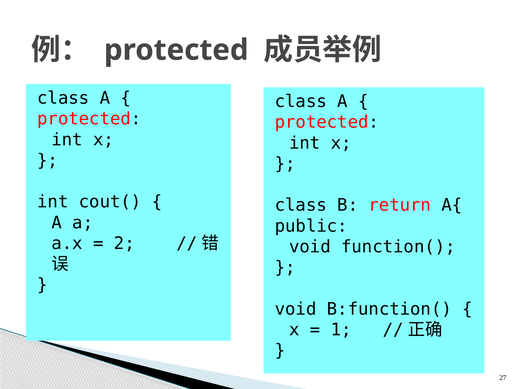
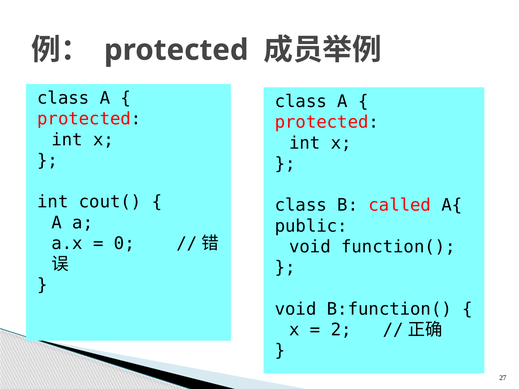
return: return -> called
2: 2 -> 0
1: 1 -> 2
